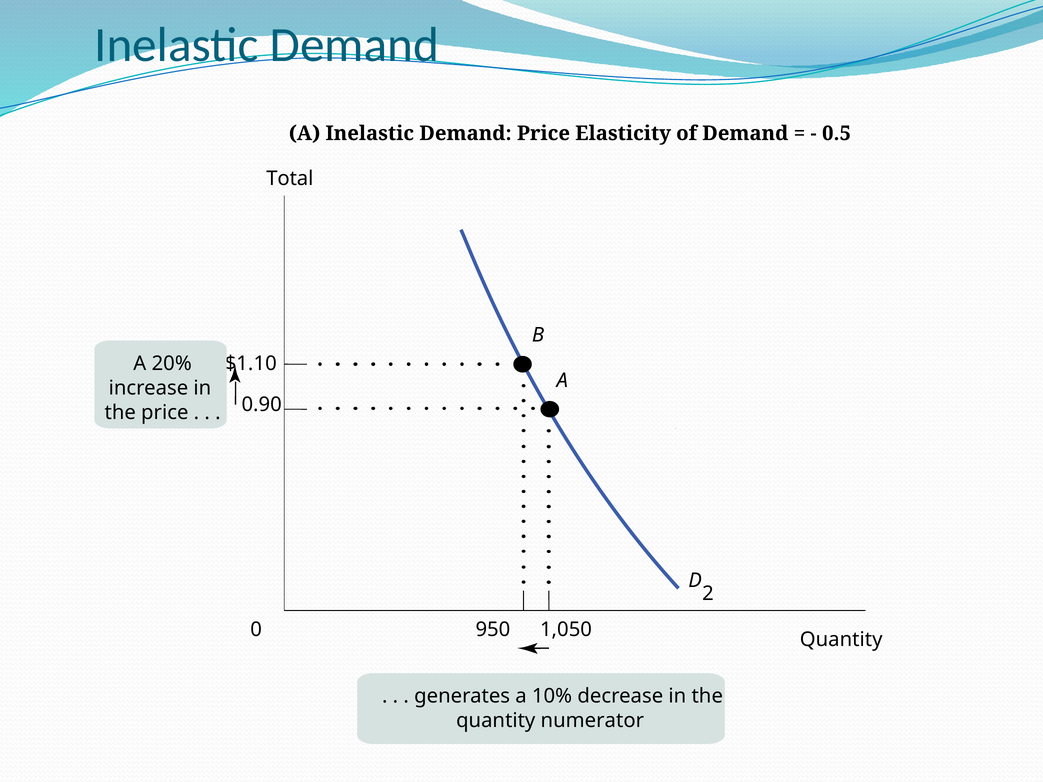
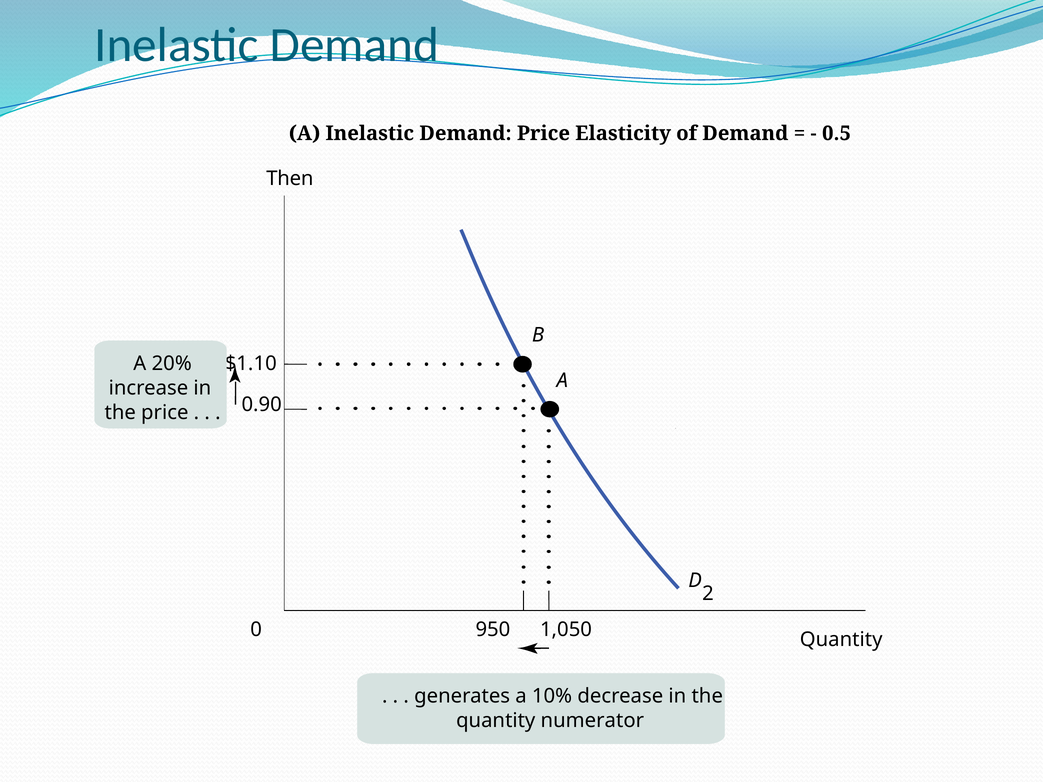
Total: Total -> Then
